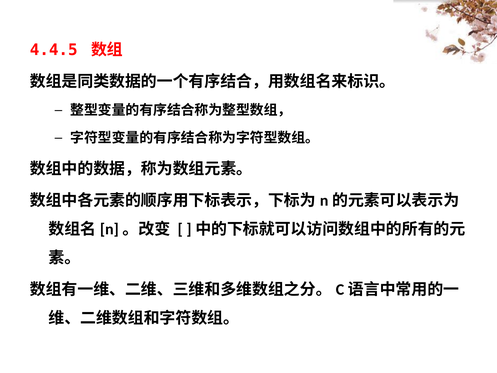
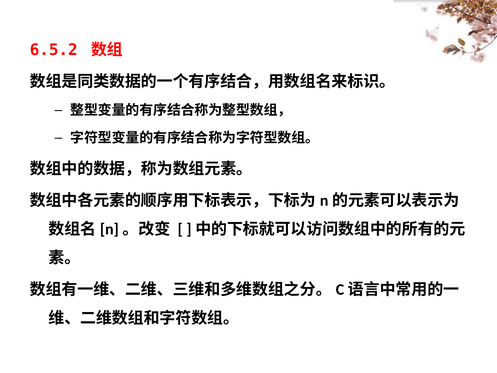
4.4.5: 4.4.5 -> 6.5.2
